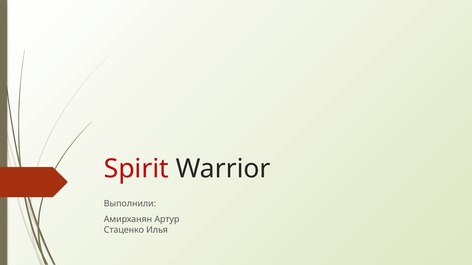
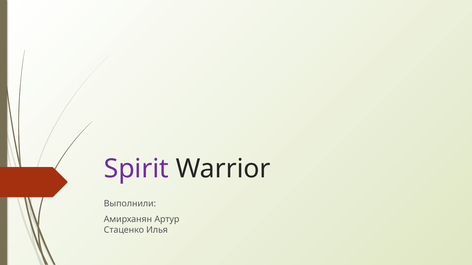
Spirit colour: red -> purple
